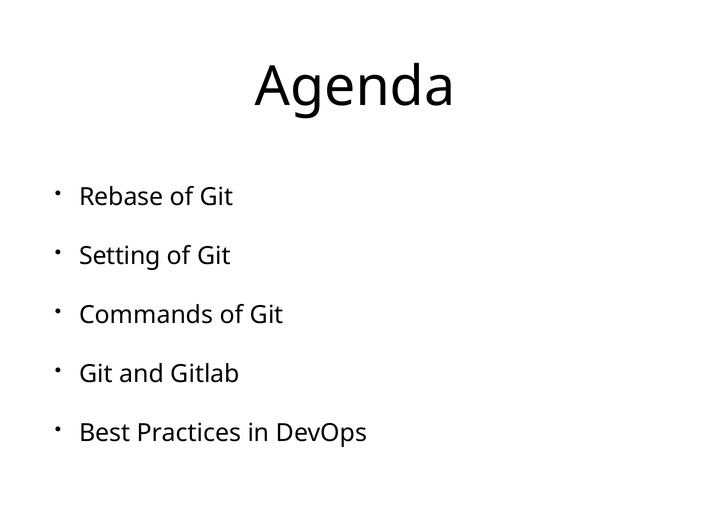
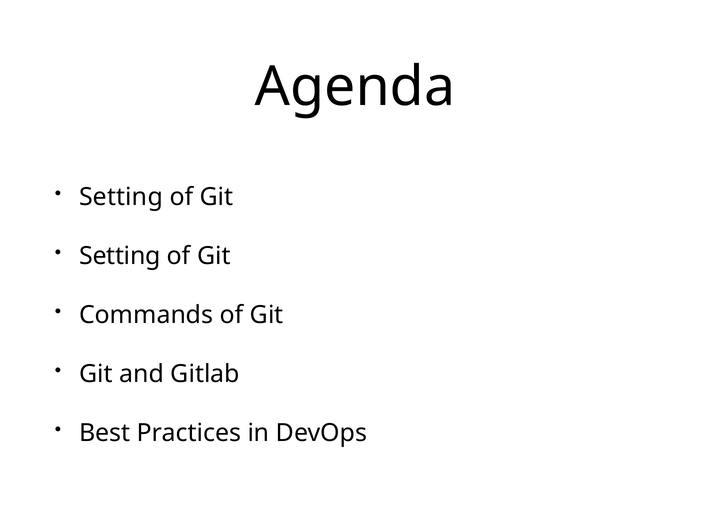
Rebase at (121, 197): Rebase -> Setting
